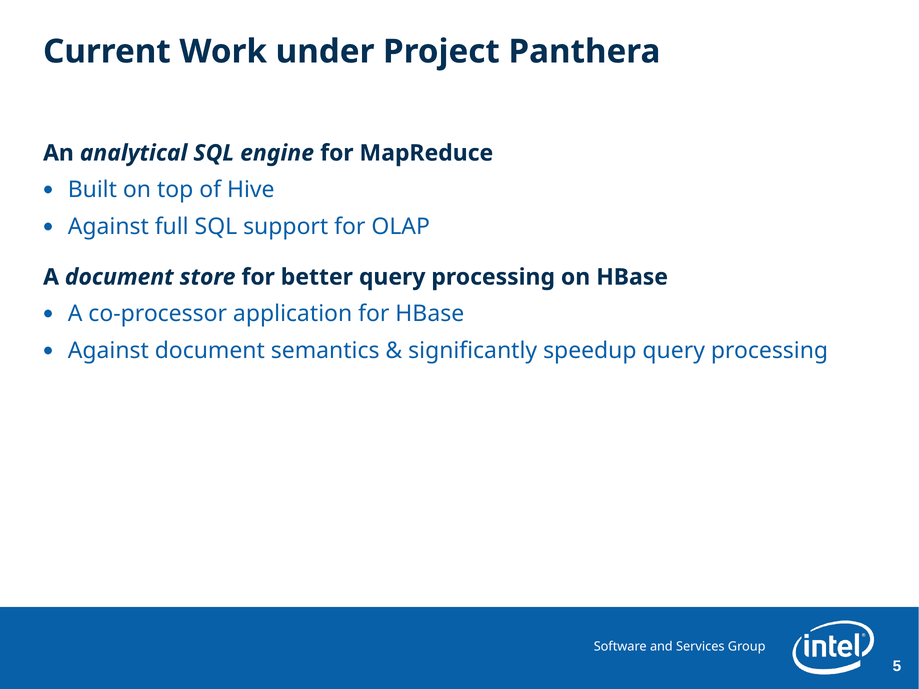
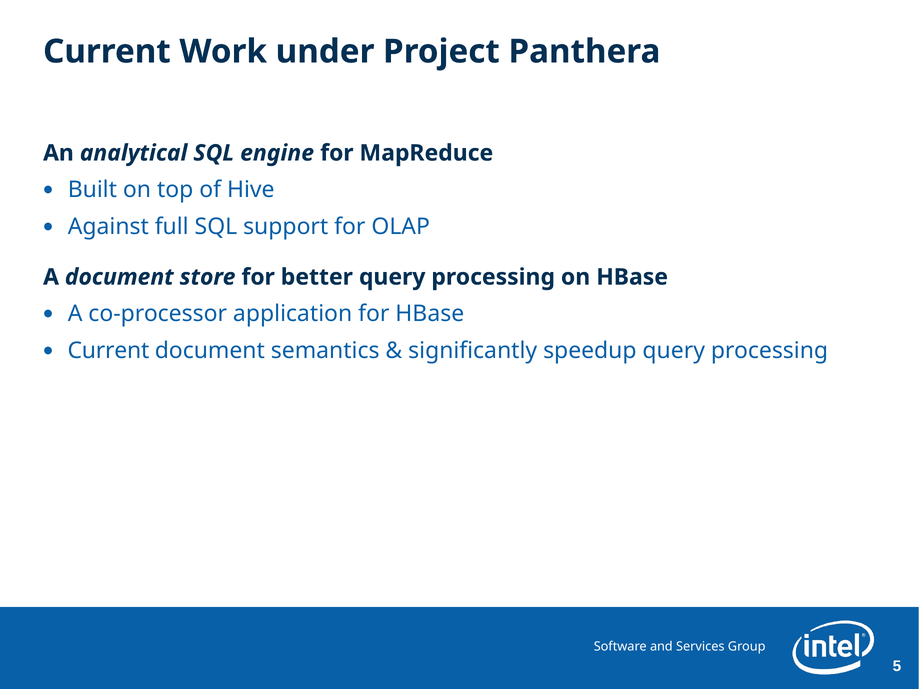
Against at (108, 351): Against -> Current
